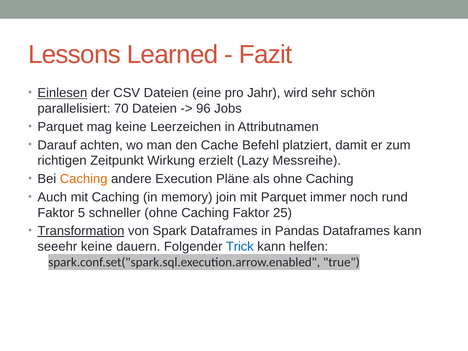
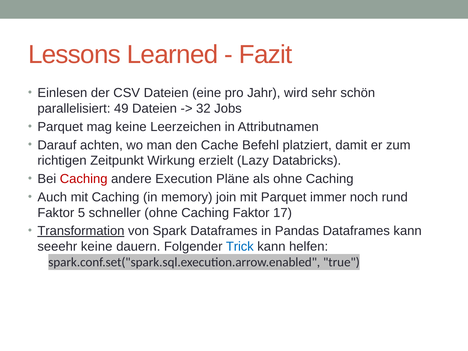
Einlesen underline: present -> none
70: 70 -> 49
96: 96 -> 32
Messreihe: Messreihe -> Databricks
Caching at (84, 179) colour: orange -> red
25: 25 -> 17
